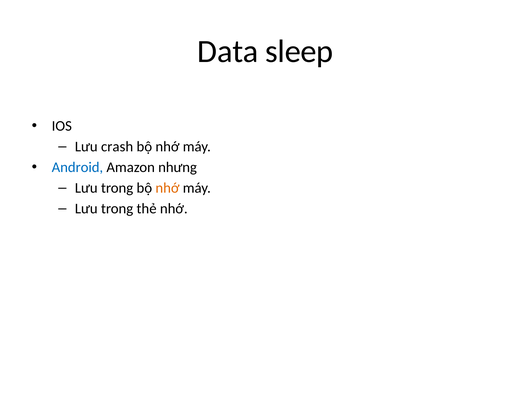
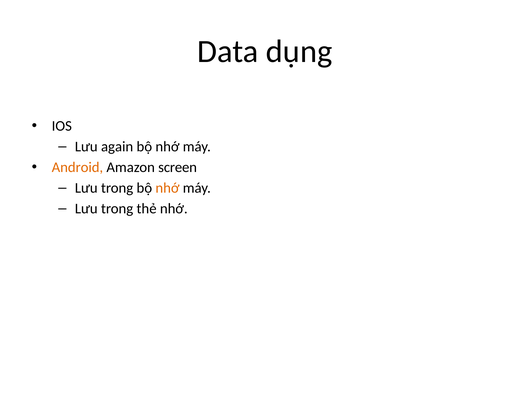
sleep: sleep -> dụng
crash: crash -> again
Android colour: blue -> orange
nhưng: nhưng -> screen
